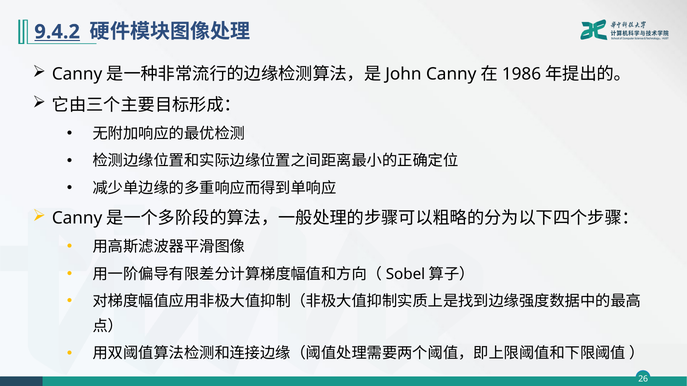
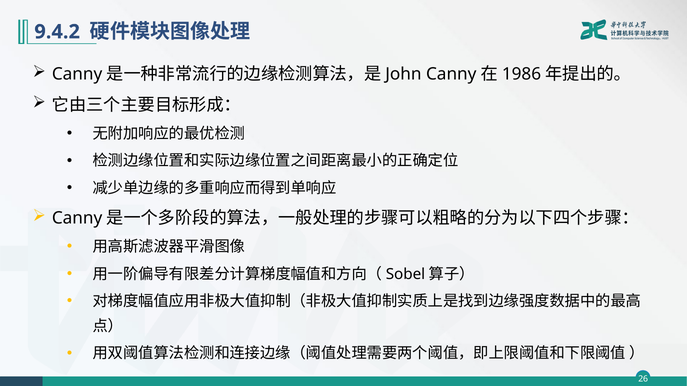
9.4.2 underline: present -> none
